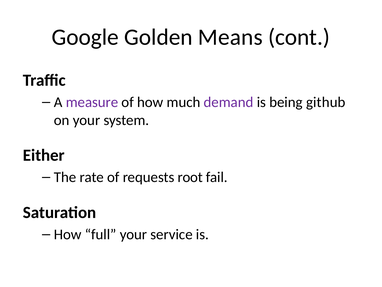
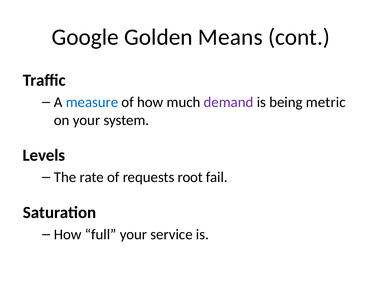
measure colour: purple -> blue
github: github -> metric
Either: Either -> Levels
